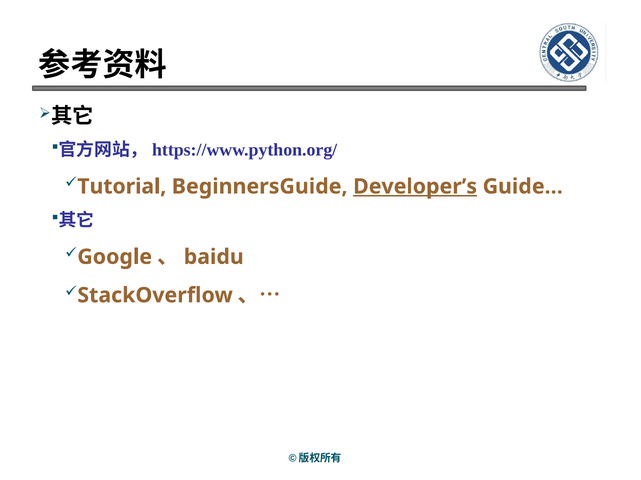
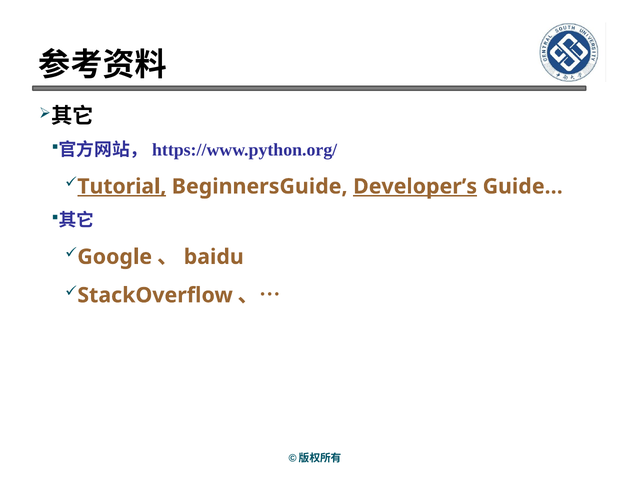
Tutorial underline: none -> present
